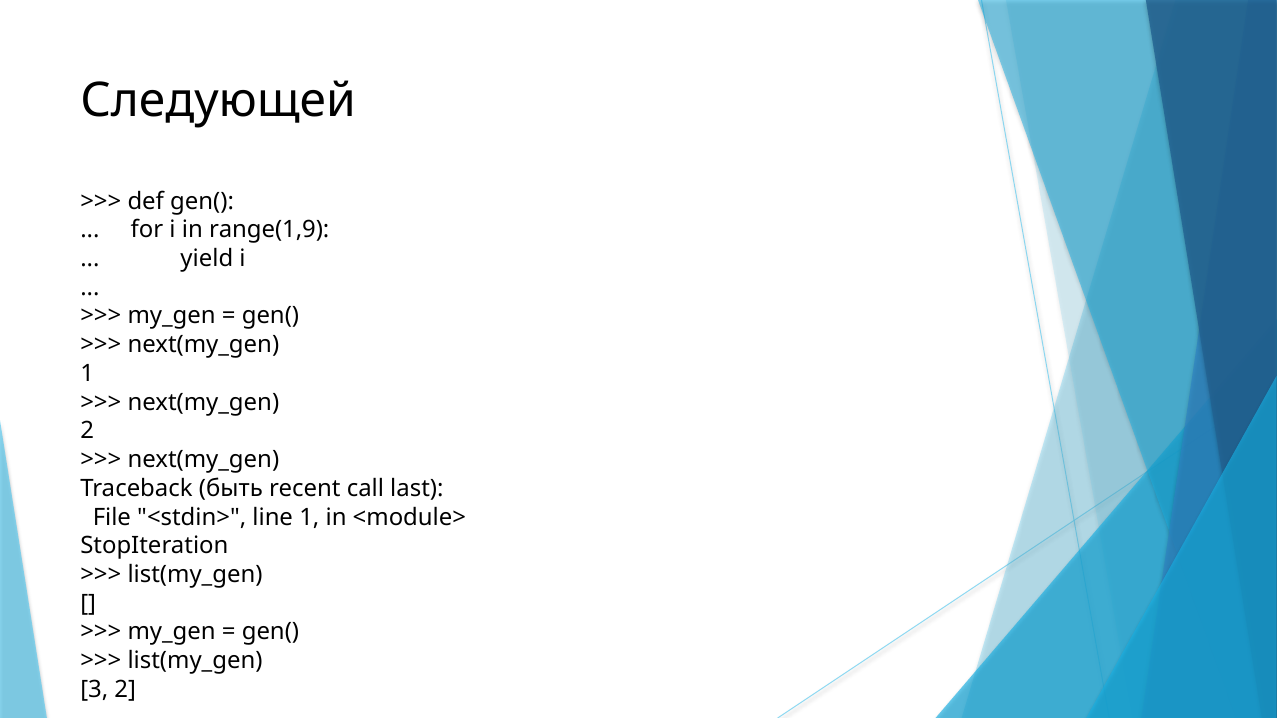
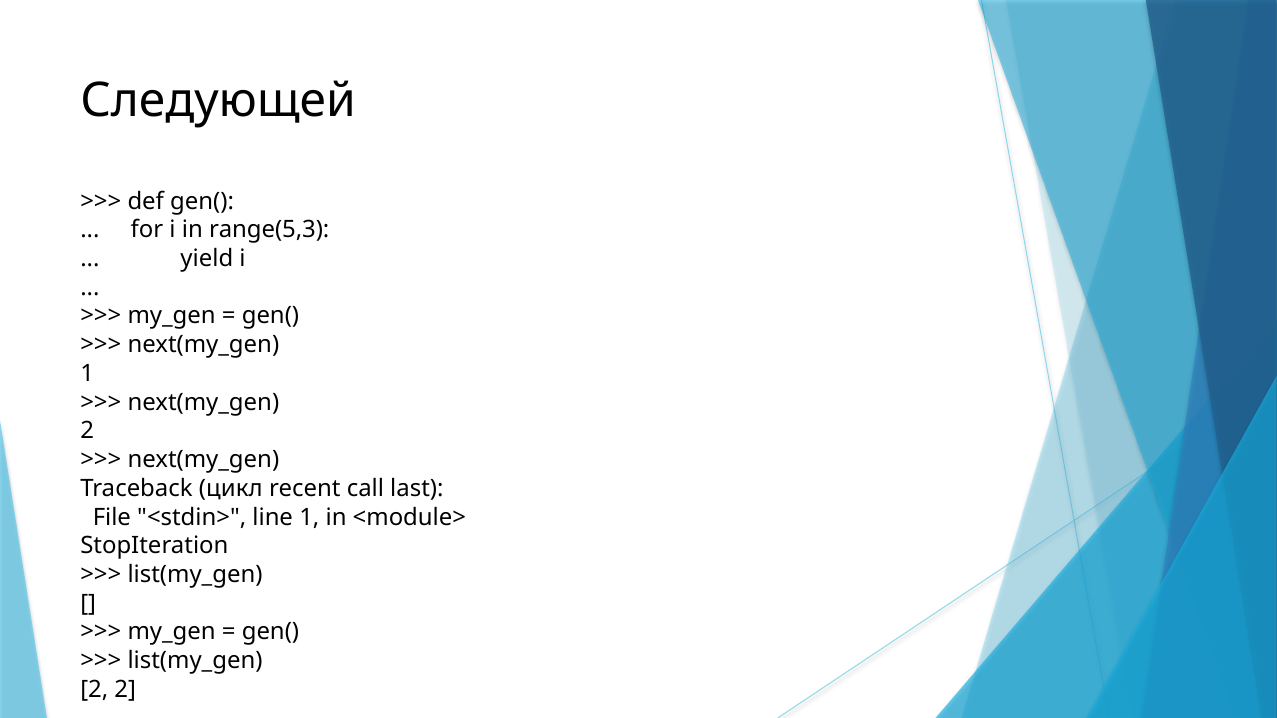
range(1,9: range(1,9 -> range(5,3
быть: быть -> цикл
3 at (94, 690): 3 -> 2
